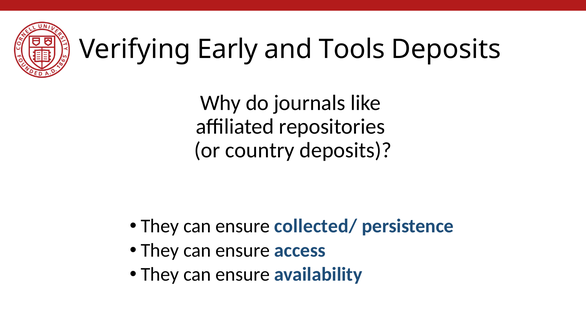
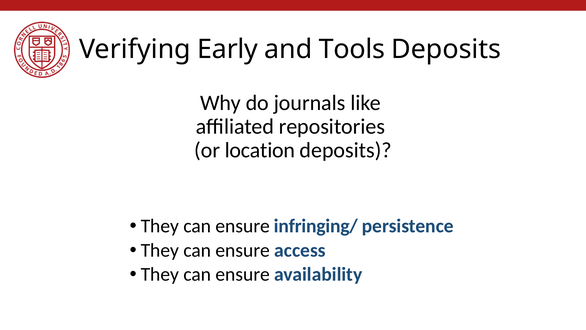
country: country -> location
collected/: collected/ -> infringing/
